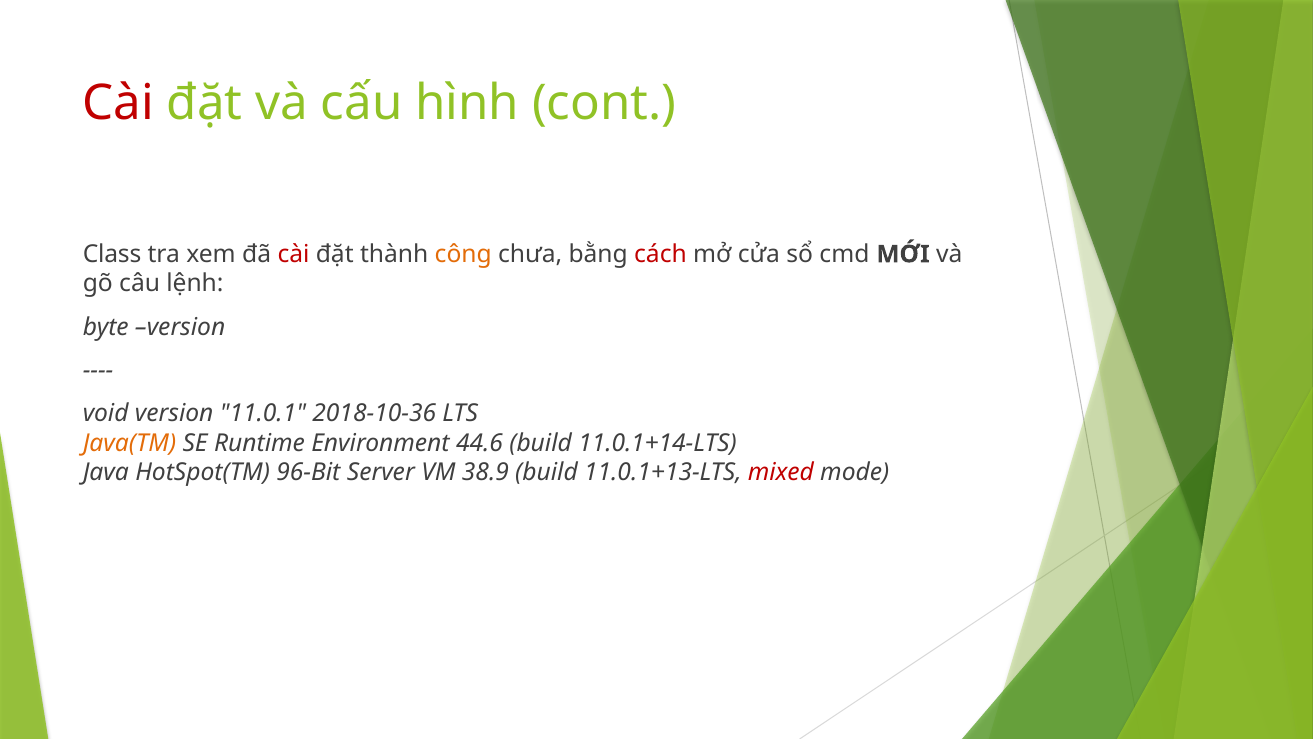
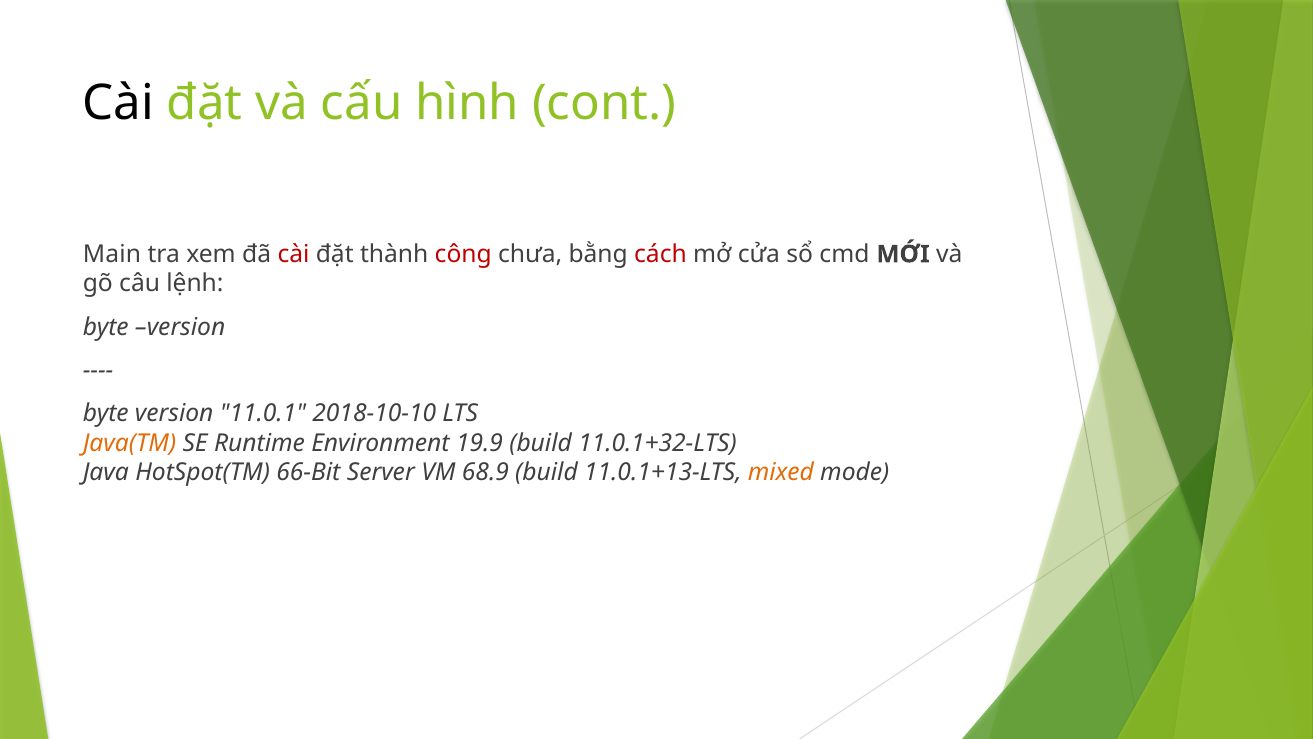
Cài at (118, 104) colour: red -> black
Class: Class -> Main
công colour: orange -> red
void at (106, 413): void -> byte
2018-10-36: 2018-10-36 -> 2018-10-10
44.6: 44.6 -> 19.9
11.0.1+14-LTS: 11.0.1+14-LTS -> 11.0.1+32-LTS
96-Bit: 96-Bit -> 66-Bit
38.9: 38.9 -> 68.9
mixed colour: red -> orange
